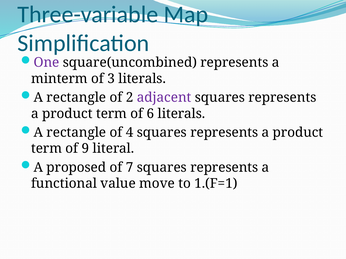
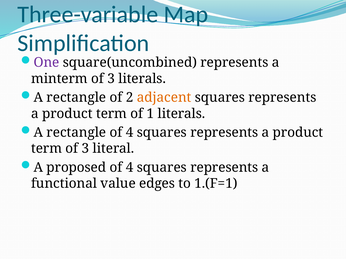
adjacent colour: purple -> orange
6: 6 -> 1
term of 9: 9 -> 3
7 at (130, 168): 7 -> 4
move: move -> edges
